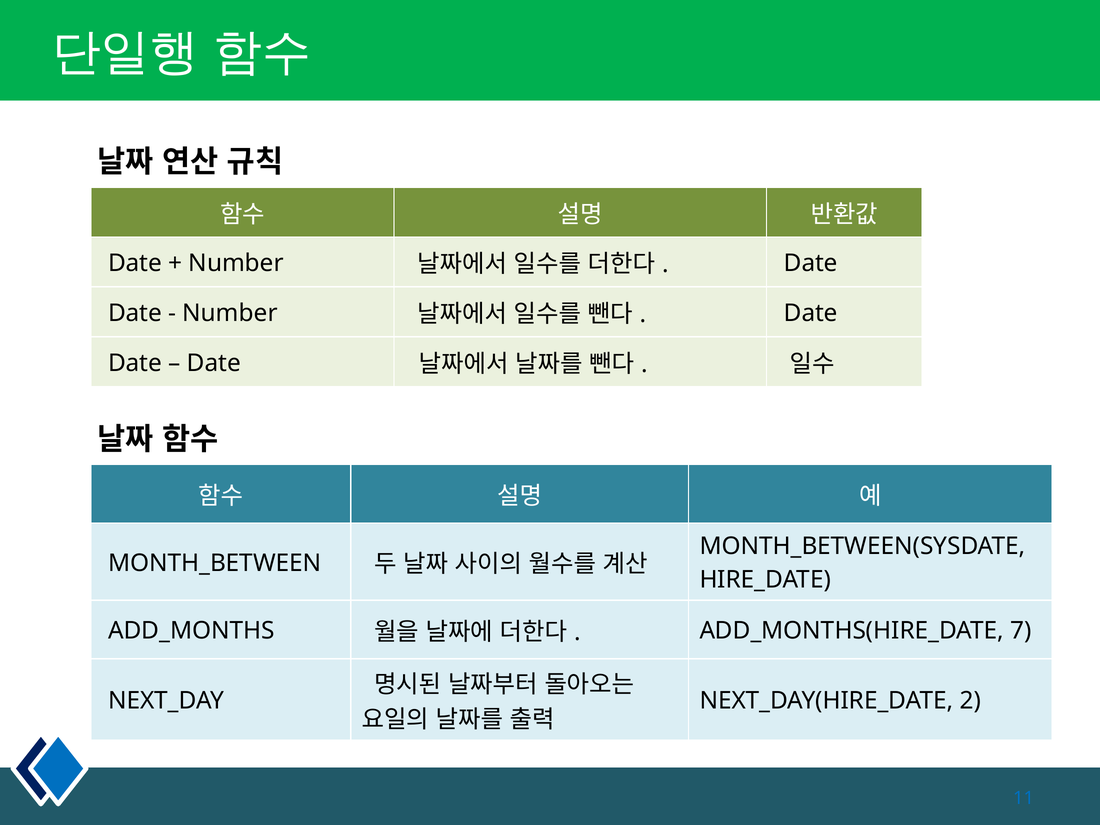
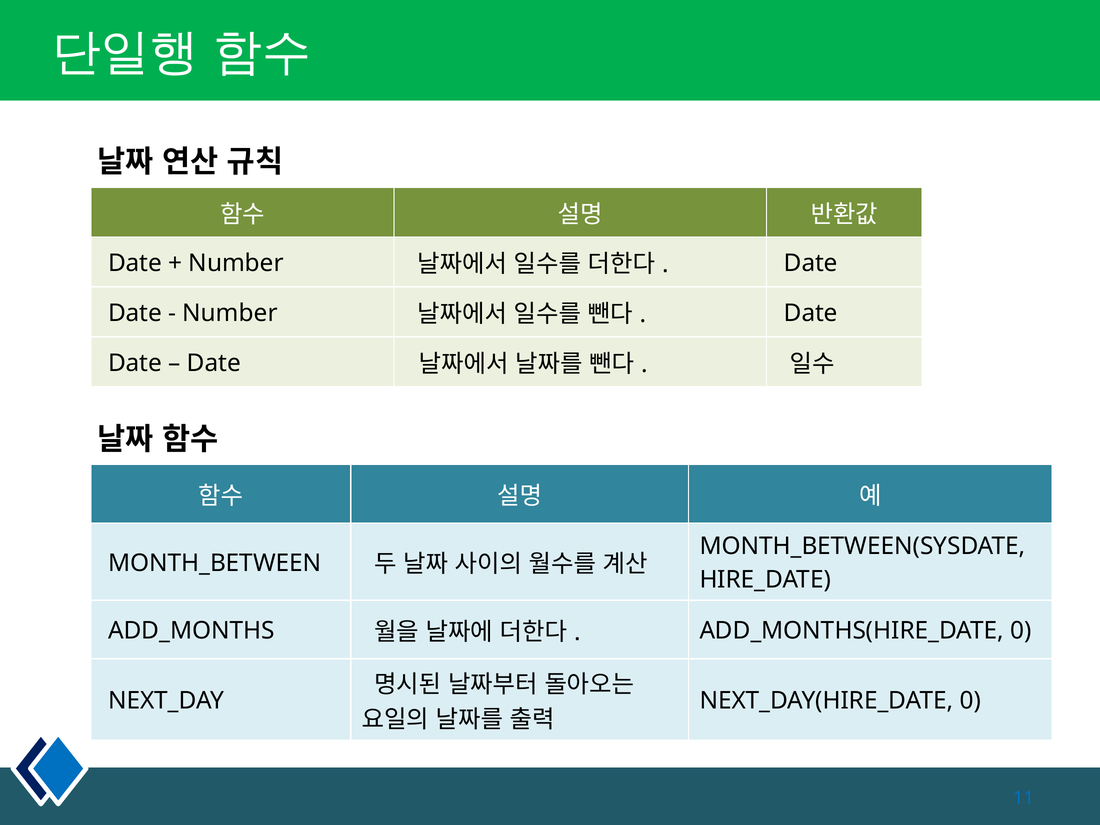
7 at (1021, 631): 7 -> 0
2 at (970, 701): 2 -> 0
